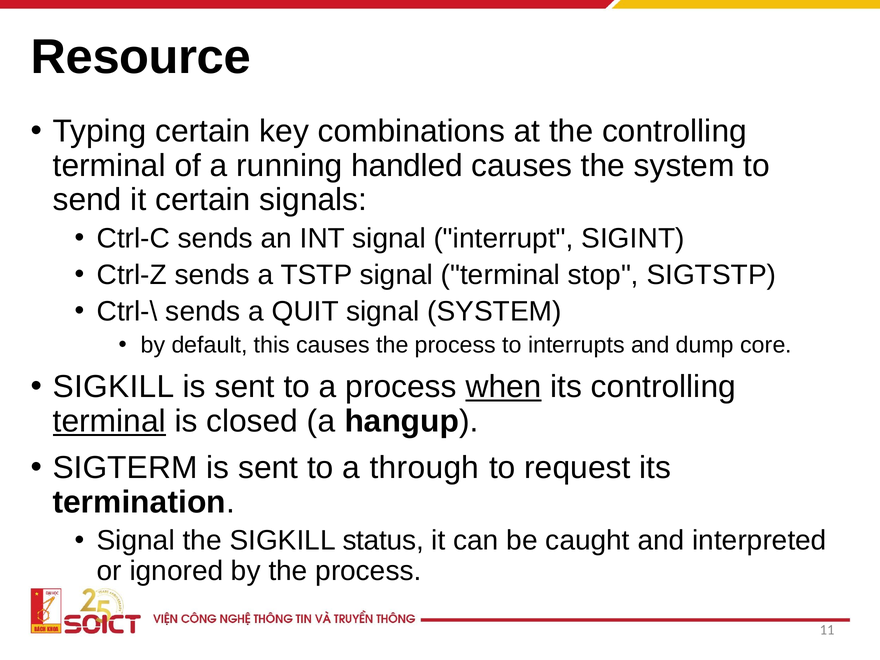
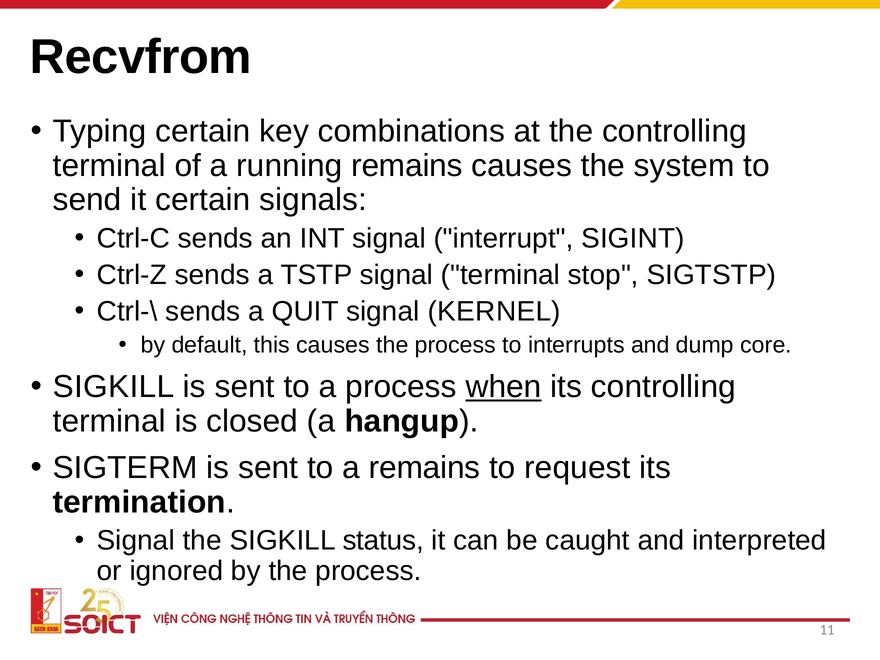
Resource: Resource -> Recvfrom
running handled: handled -> remains
signal SYSTEM: SYSTEM -> KERNEL
terminal at (109, 421) underline: present -> none
a through: through -> remains
